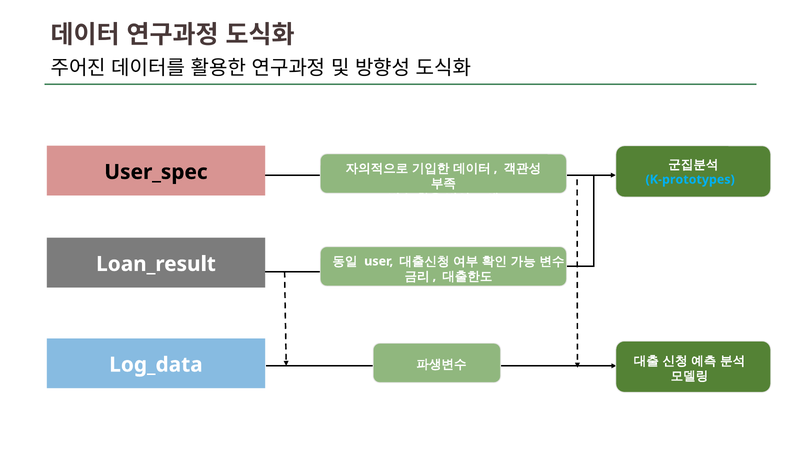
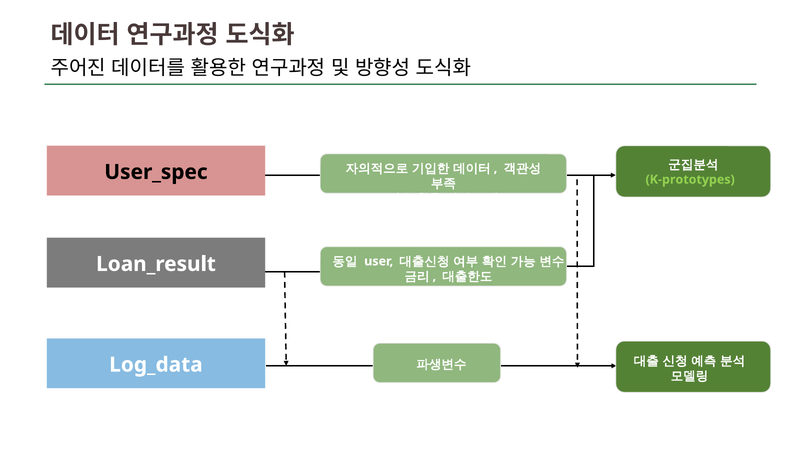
K-prototypes colour: light blue -> light green
